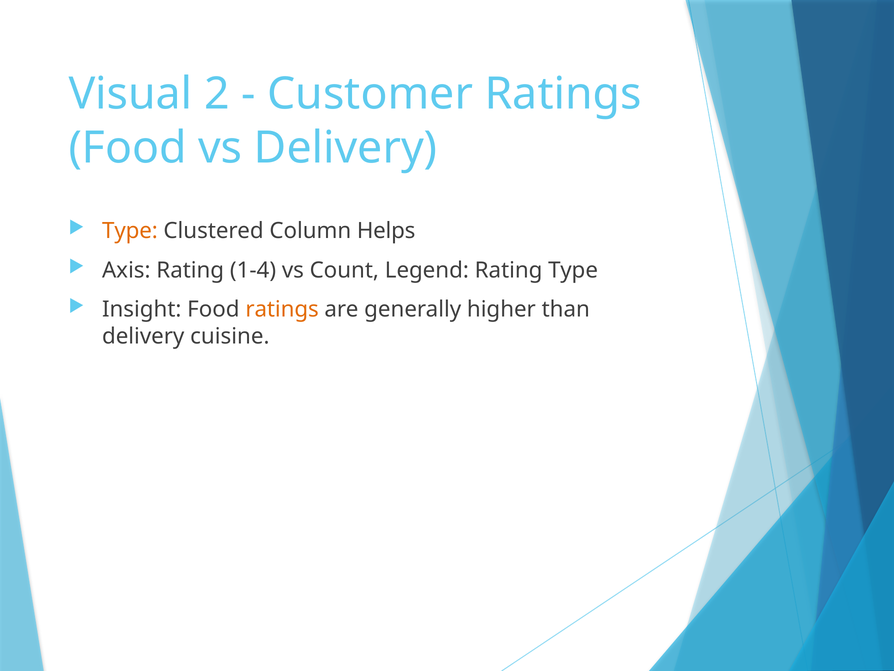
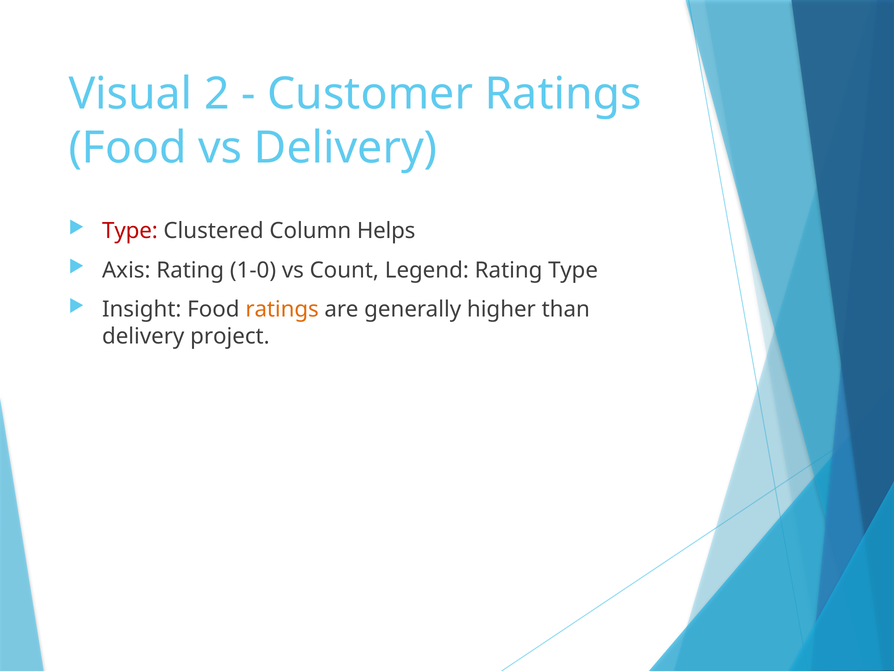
Type at (130, 231) colour: orange -> red
1-4: 1-4 -> 1-0
cuisine: cuisine -> project
